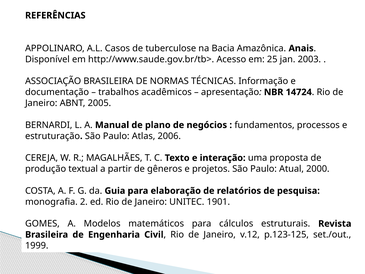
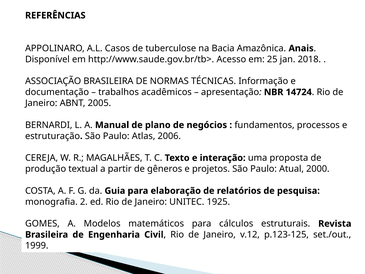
2003: 2003 -> 2018
1901: 1901 -> 1925
